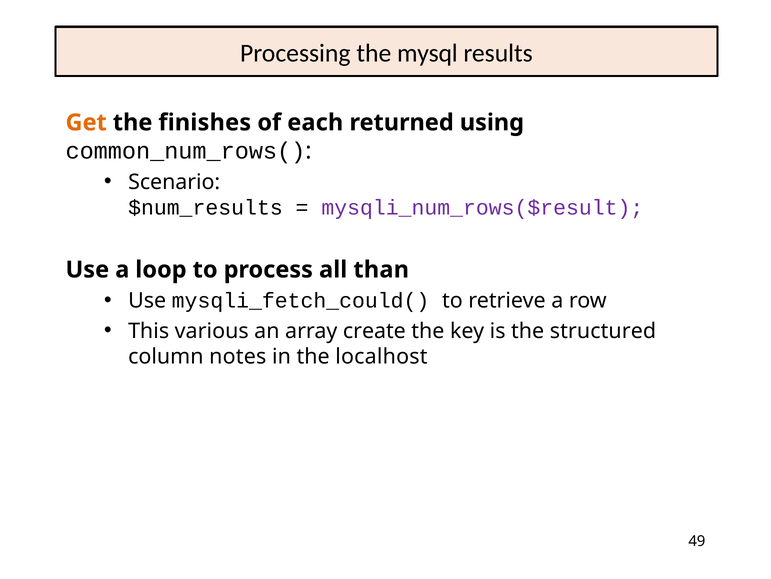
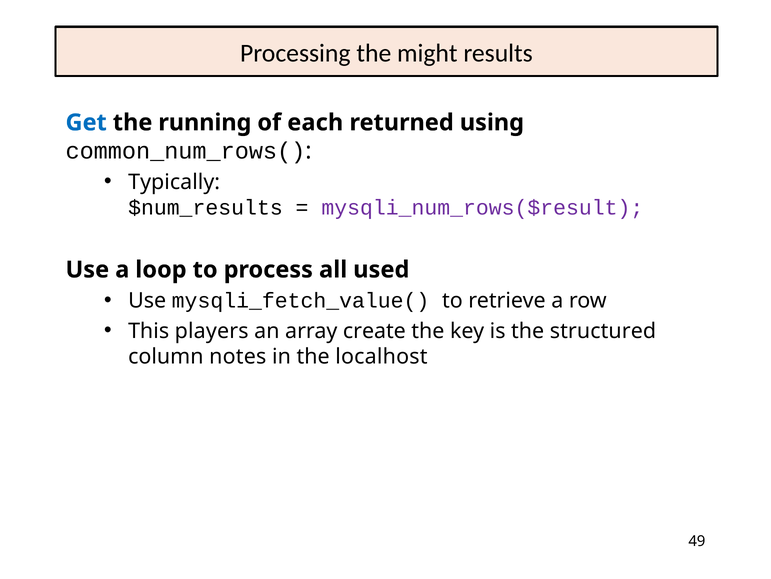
mysql: mysql -> might
Get colour: orange -> blue
finishes: finishes -> running
Scenario: Scenario -> Typically
than: than -> used
mysqli_fetch_could(: mysqli_fetch_could( -> mysqli_fetch_value(
various: various -> players
